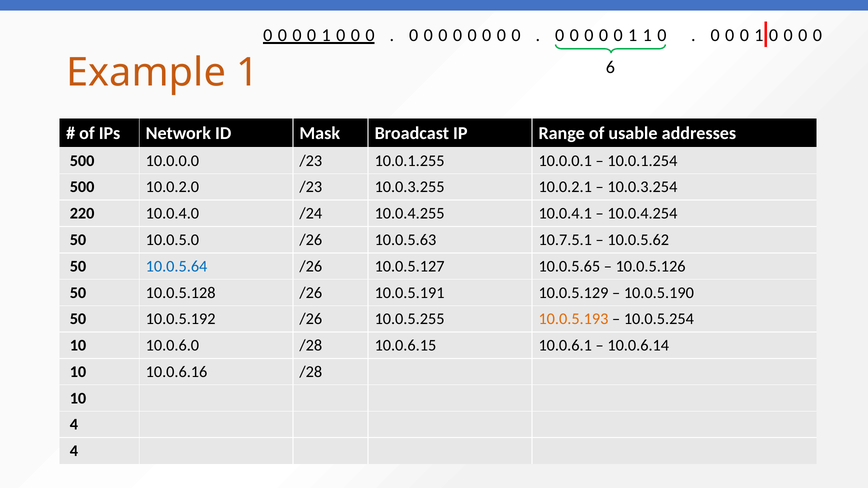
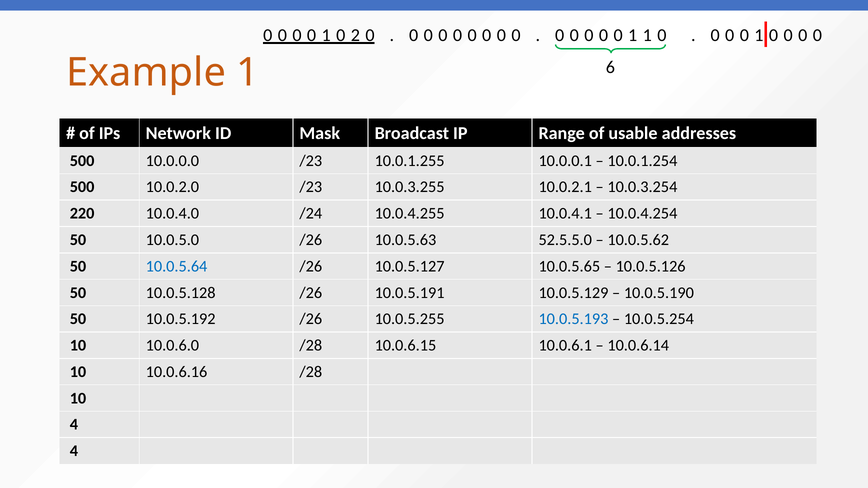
0 at (355, 35): 0 -> 2
10.7.5.1: 10.7.5.1 -> 52.5.5.0
10.0.5.193 colour: orange -> blue
